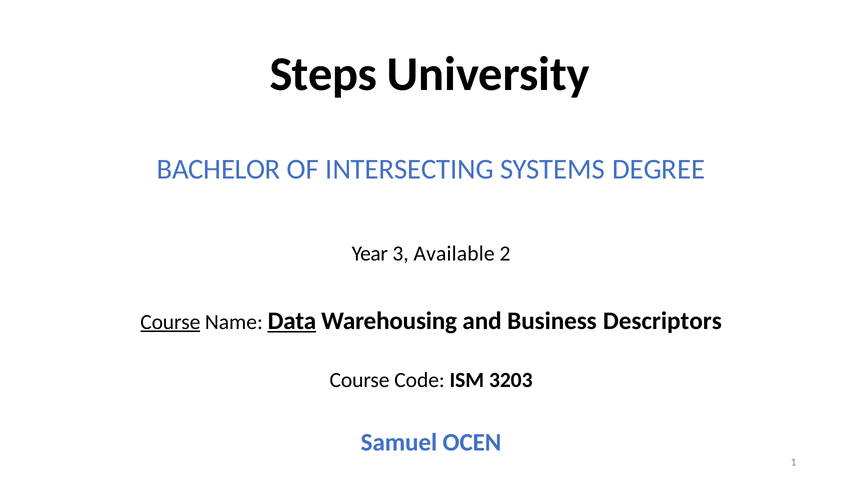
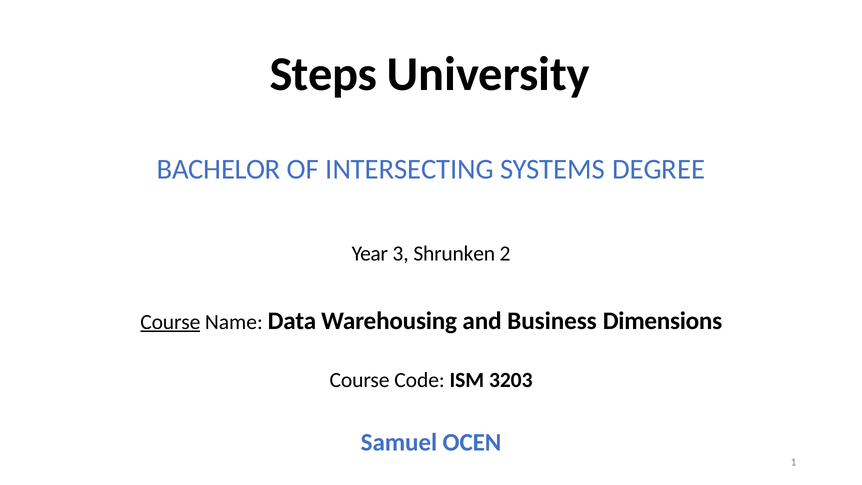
Available: Available -> Shrunken
Data underline: present -> none
Descriptors: Descriptors -> Dimensions
